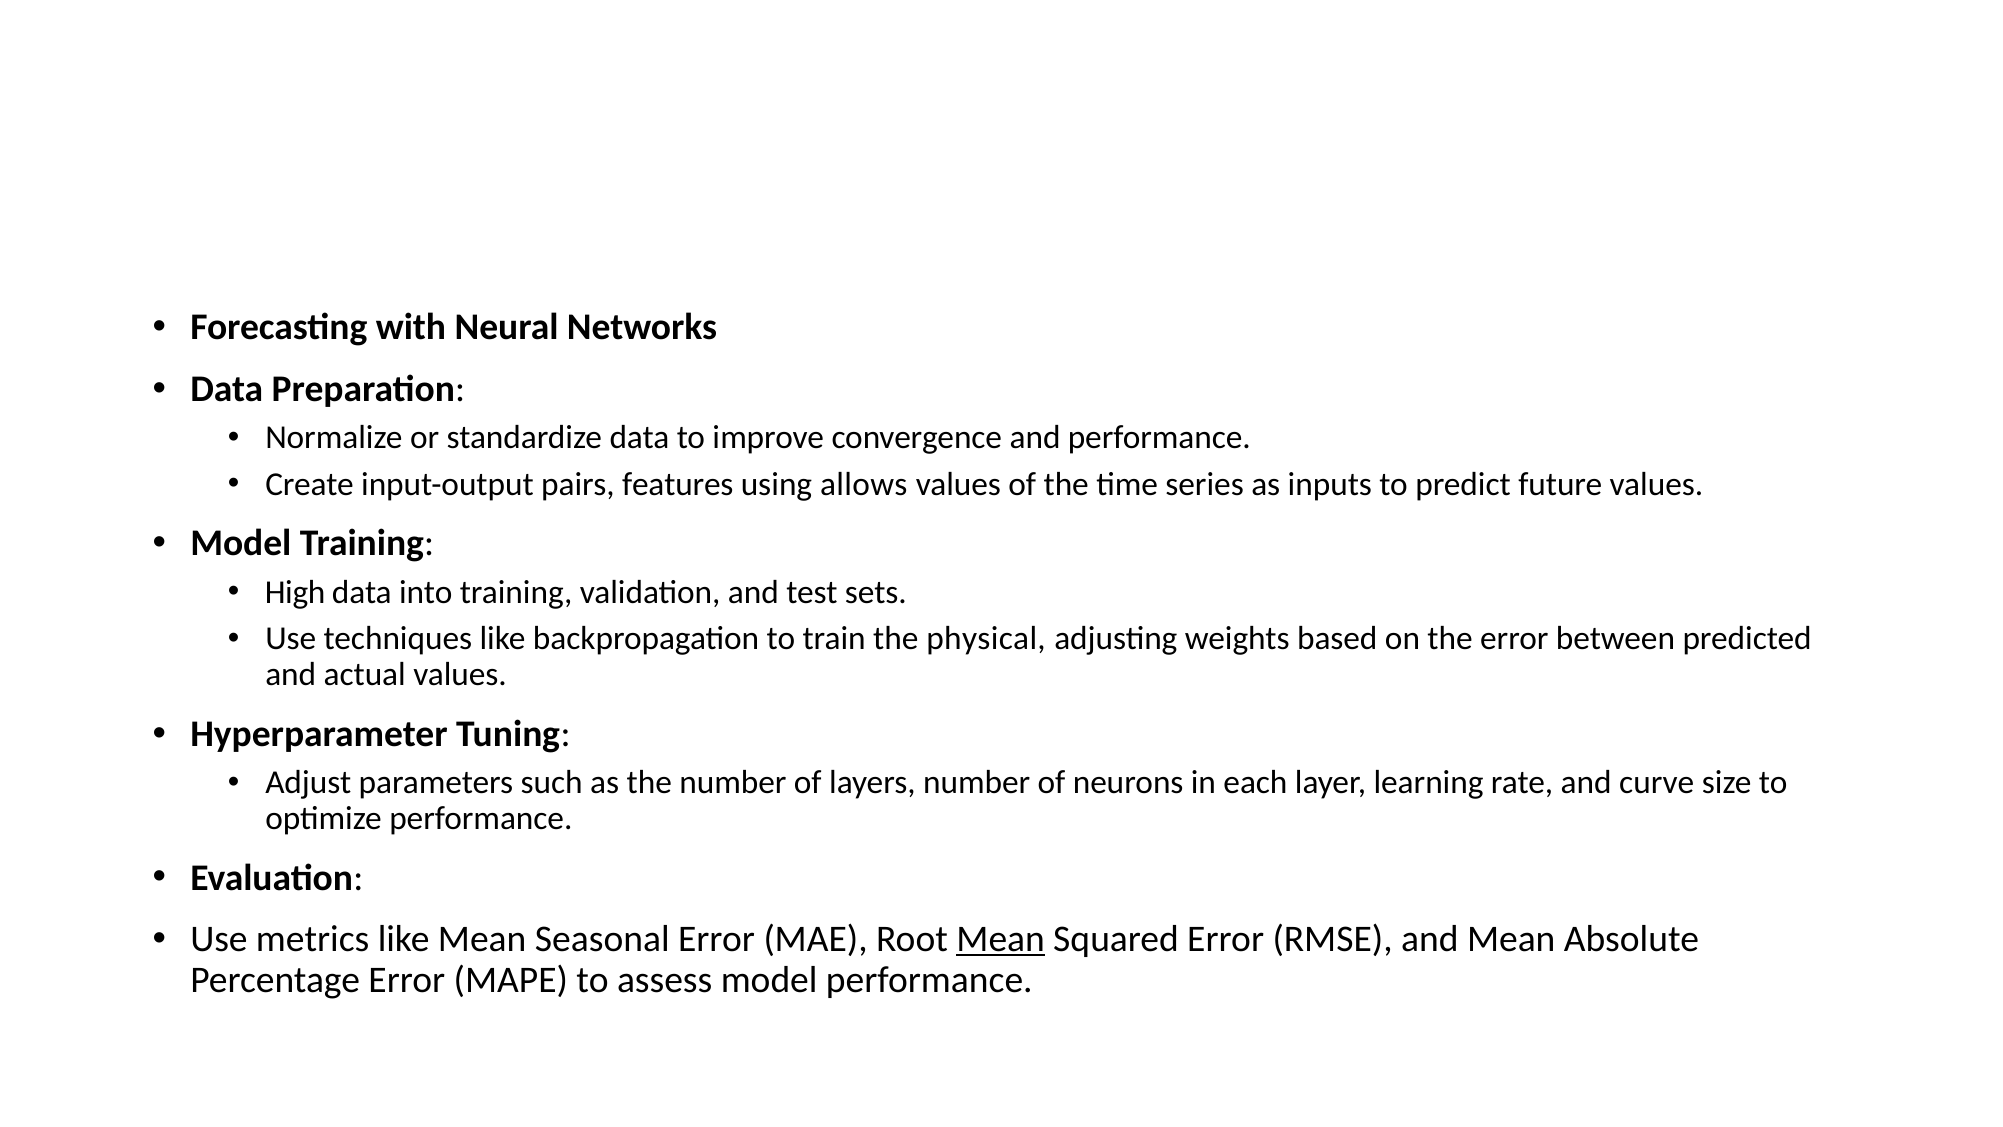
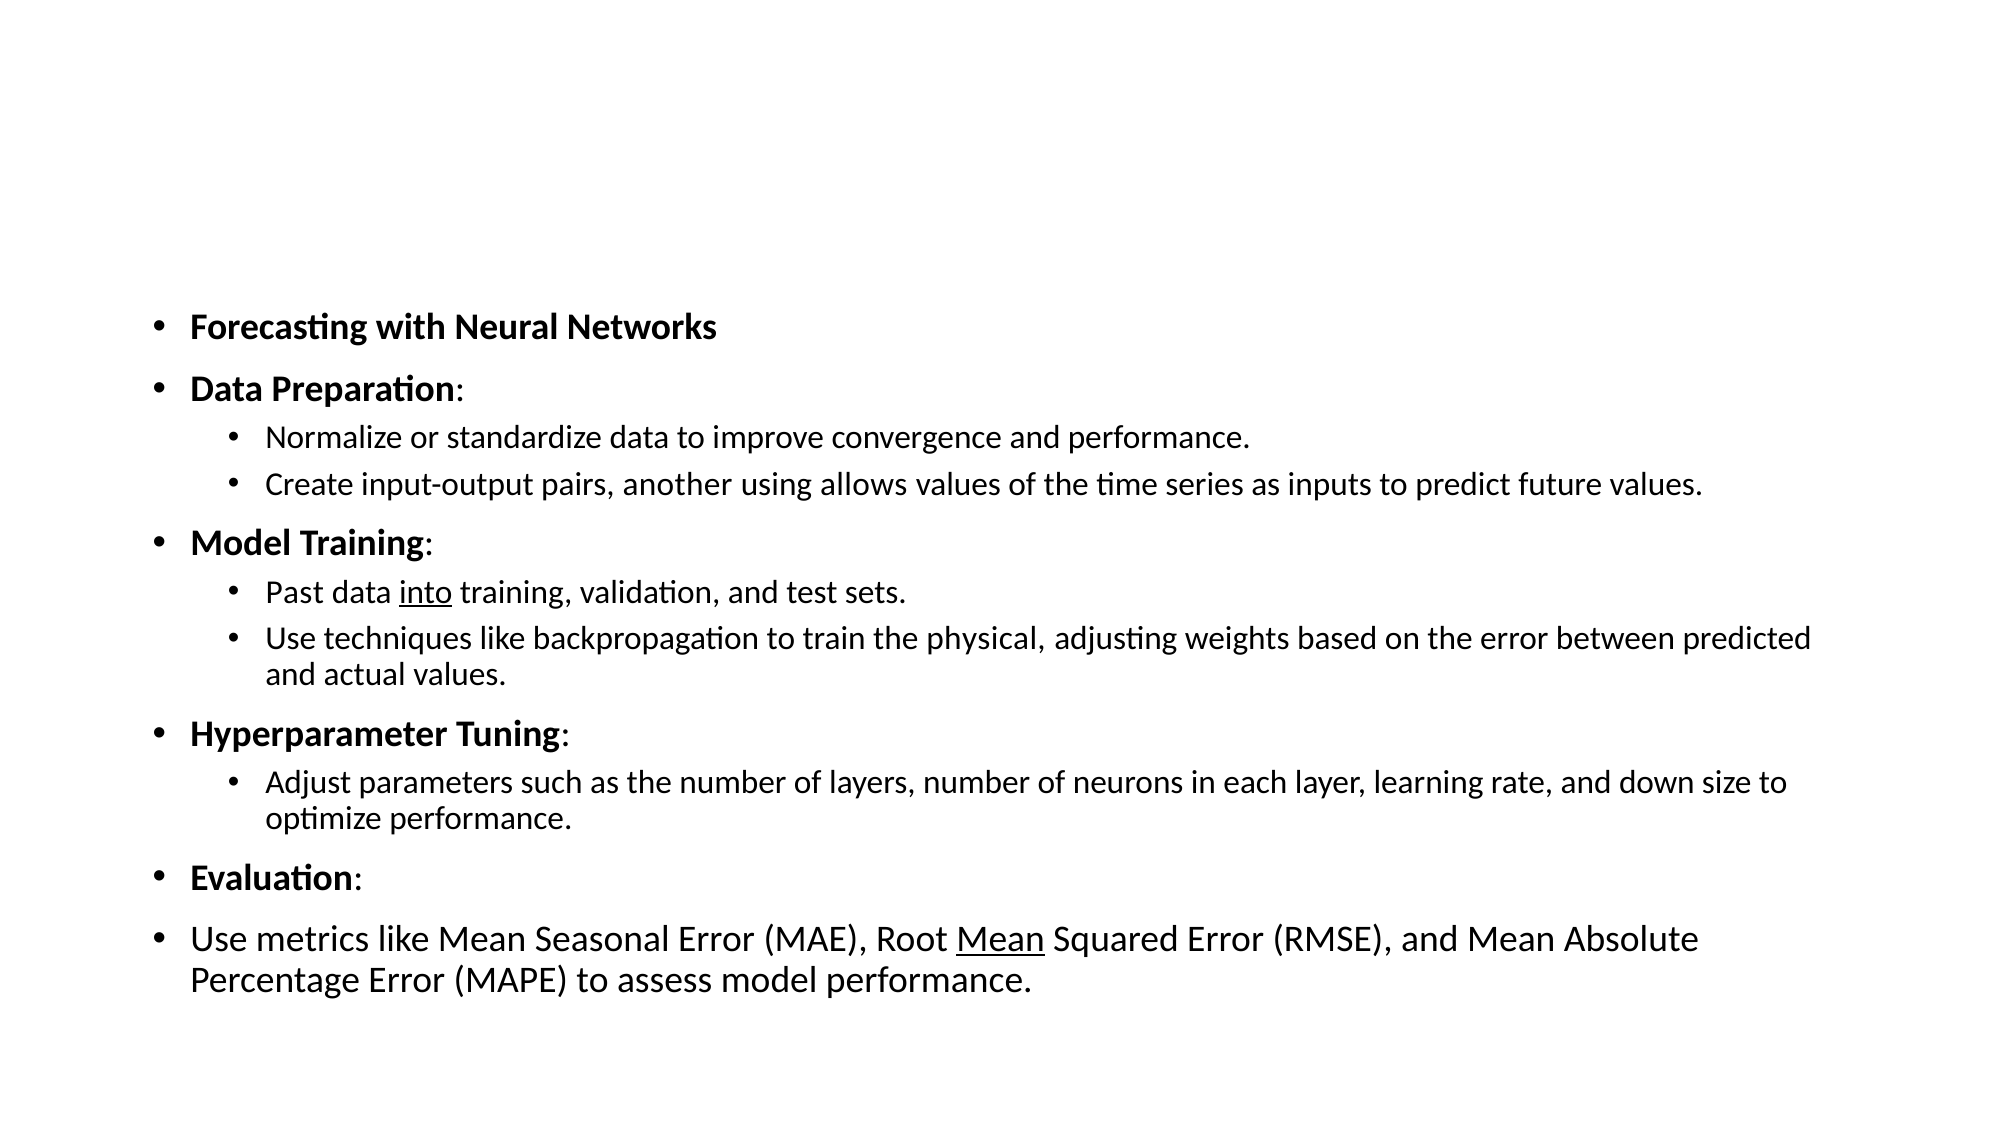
features: features -> another
High: High -> Past
into underline: none -> present
curve: curve -> down
